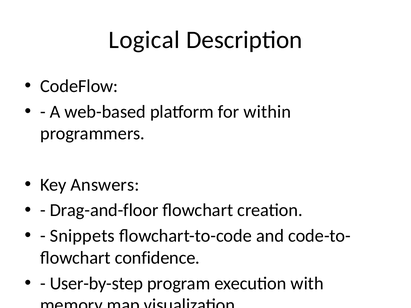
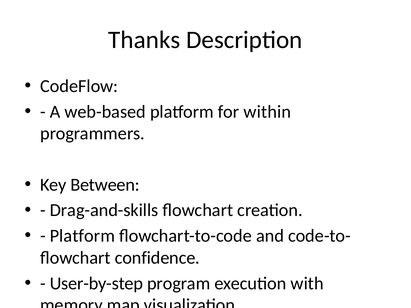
Logical: Logical -> Thanks
Answers: Answers -> Between
Drag-and-floor: Drag-and-floor -> Drag-and-skills
Snippets at (82, 236): Snippets -> Platform
